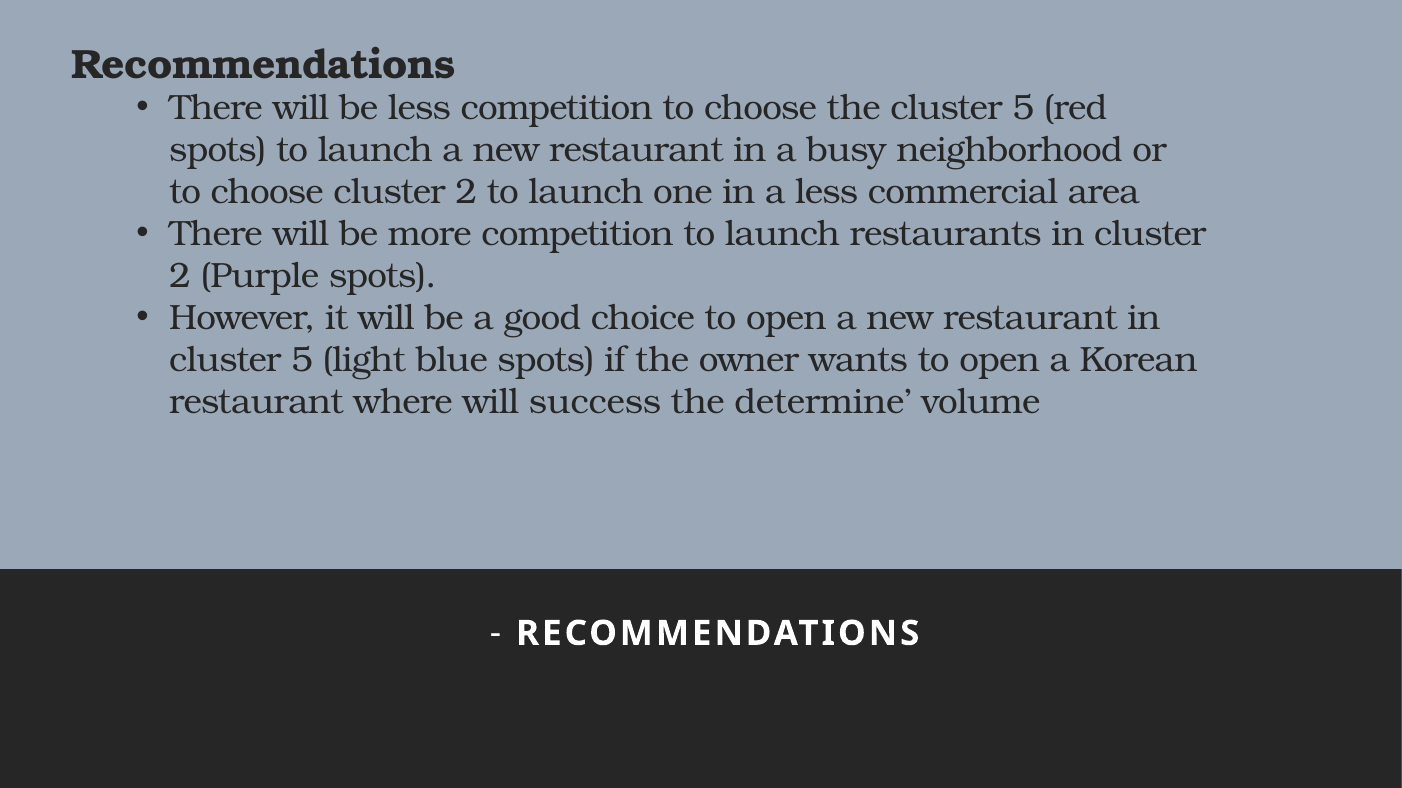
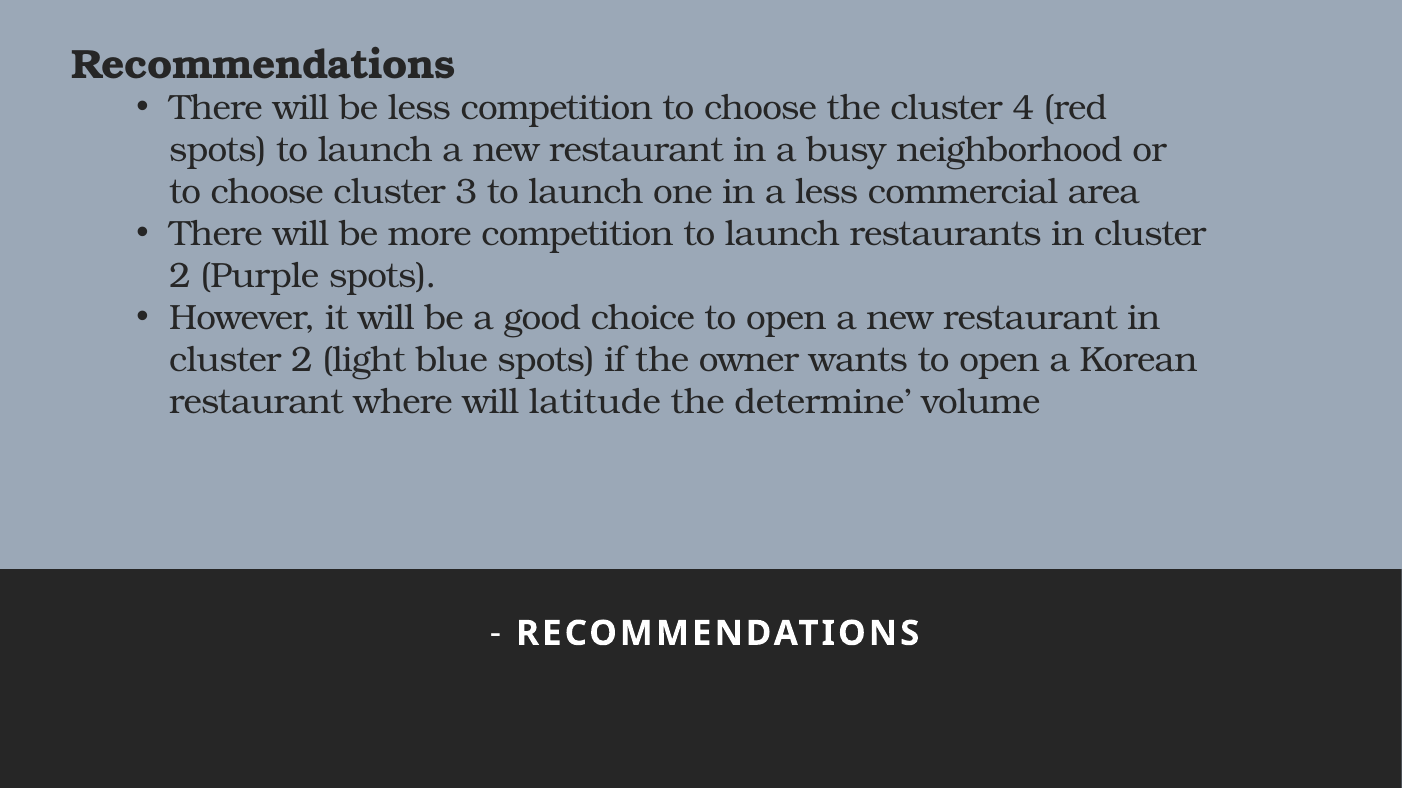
the cluster 5: 5 -> 4
choose cluster 2: 2 -> 3
5 at (302, 360): 5 -> 2
success: success -> latitude
